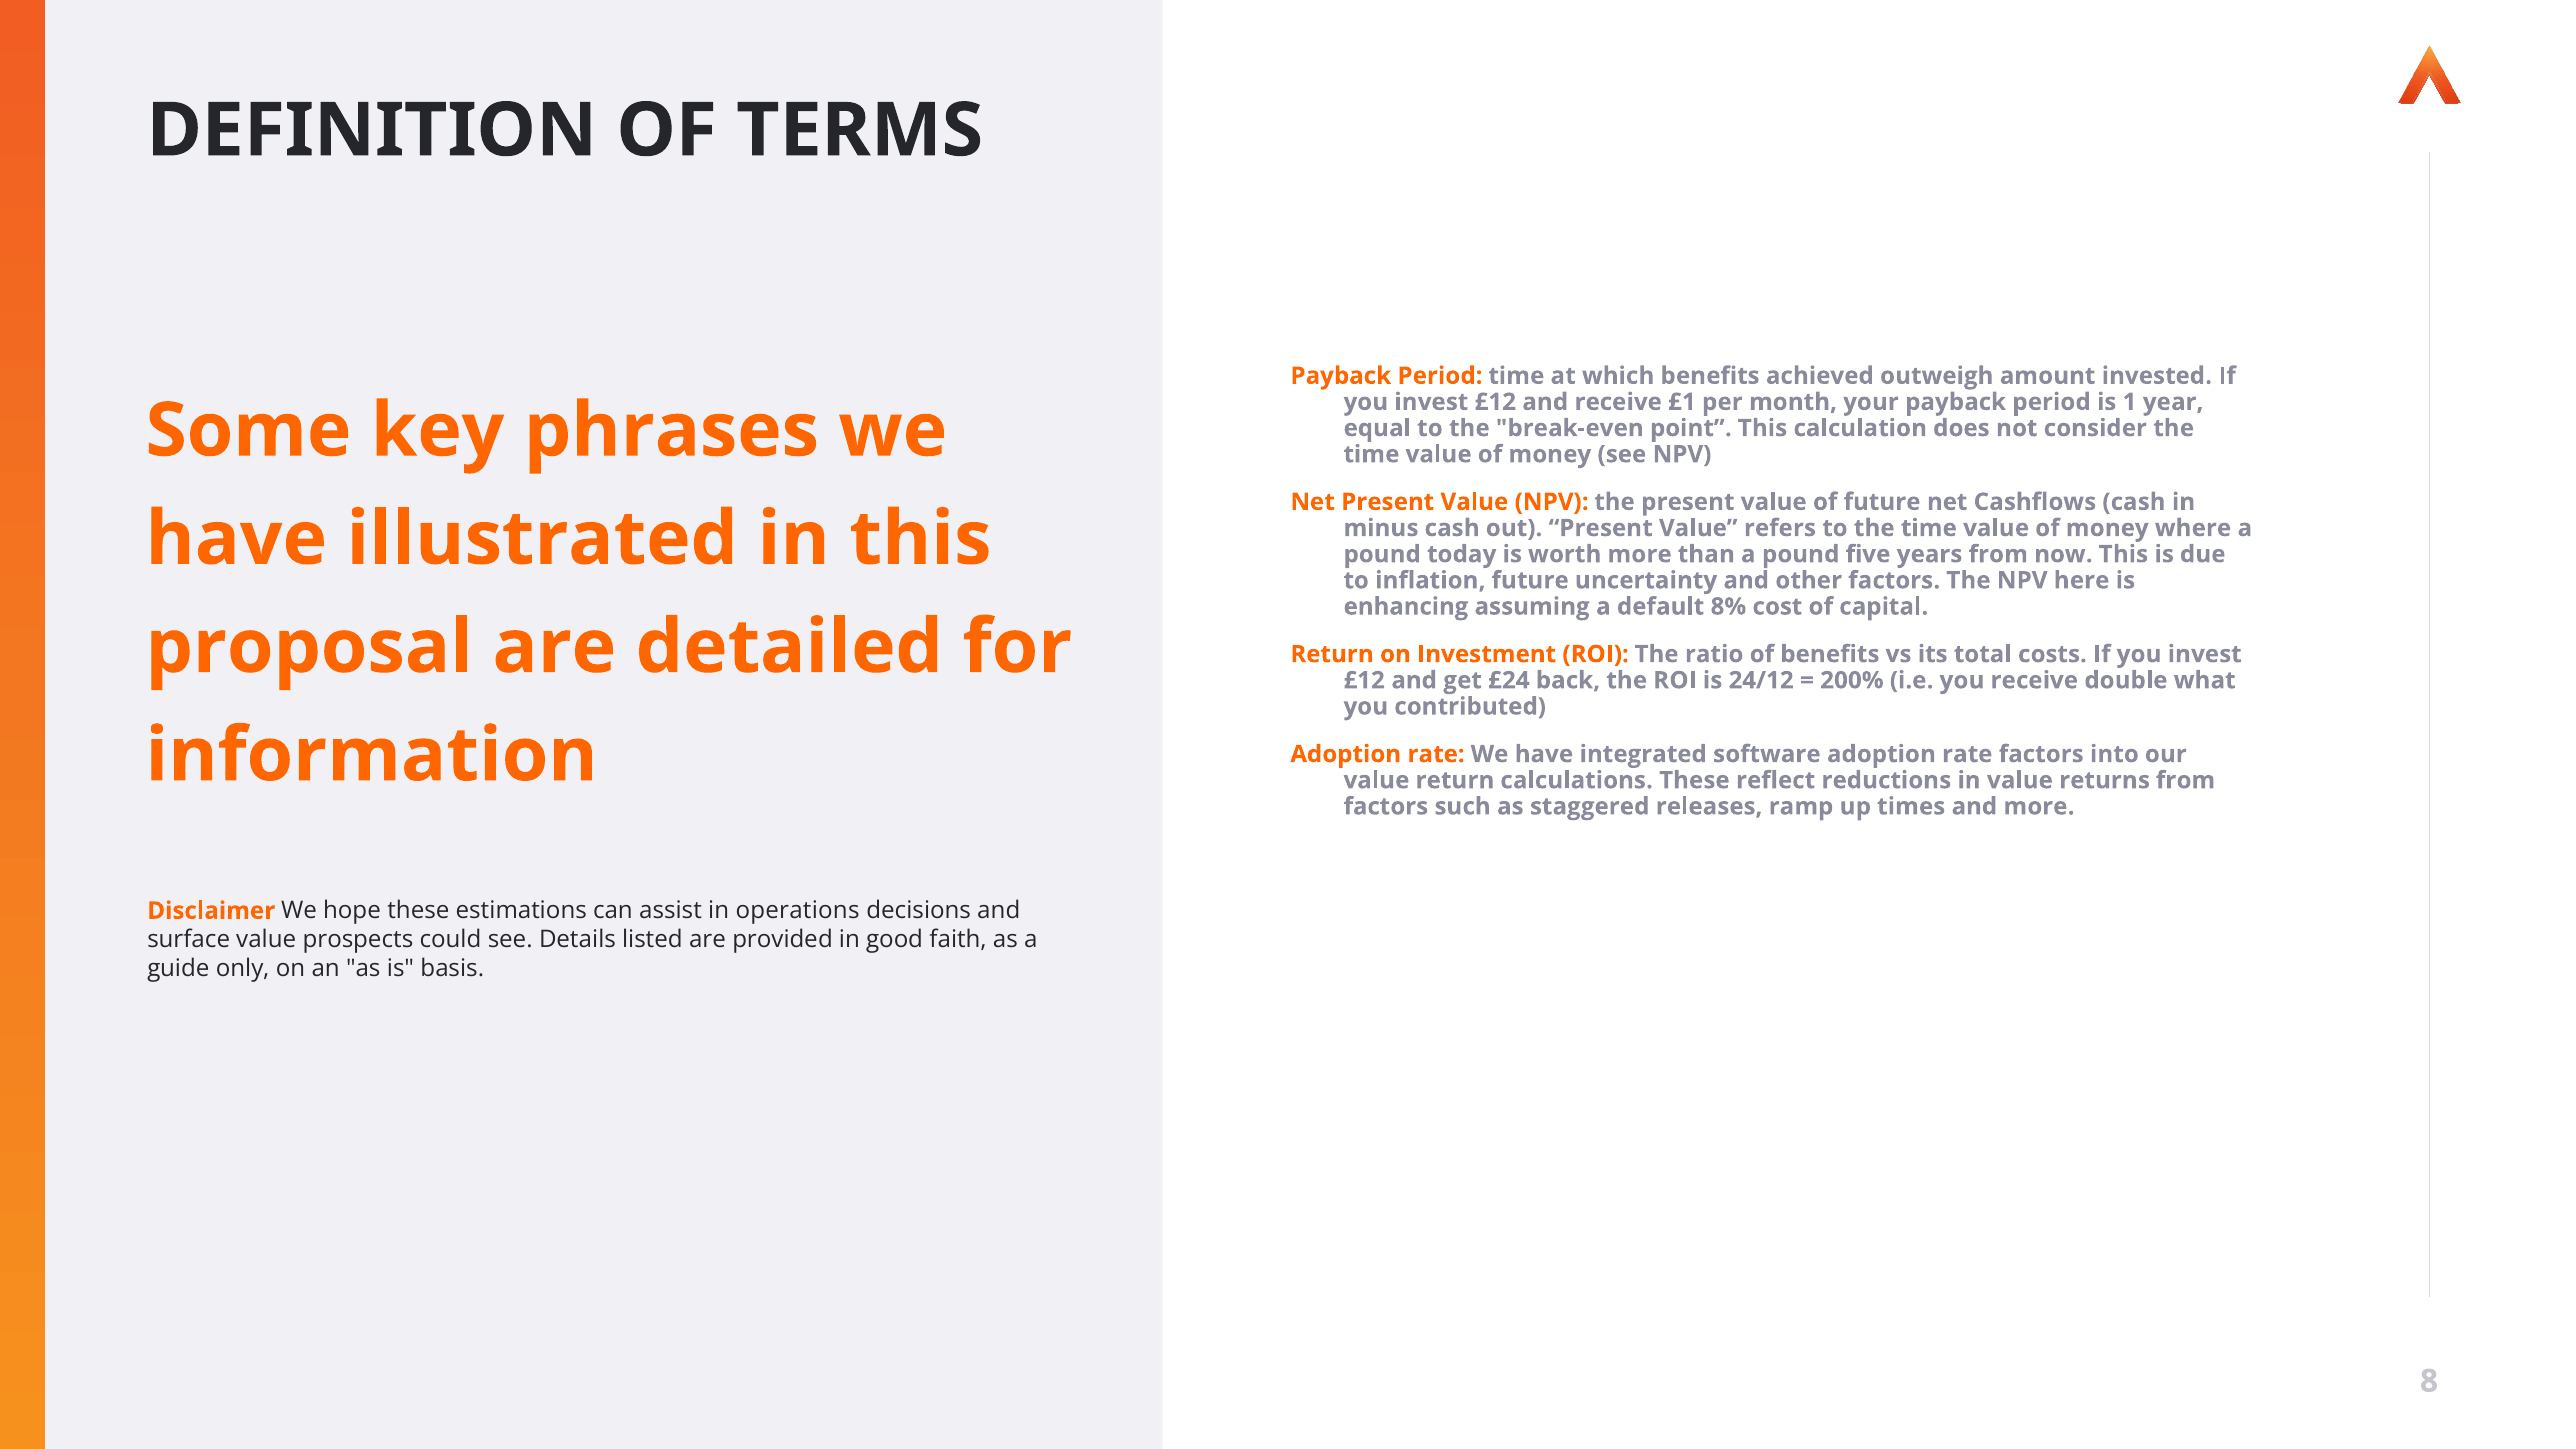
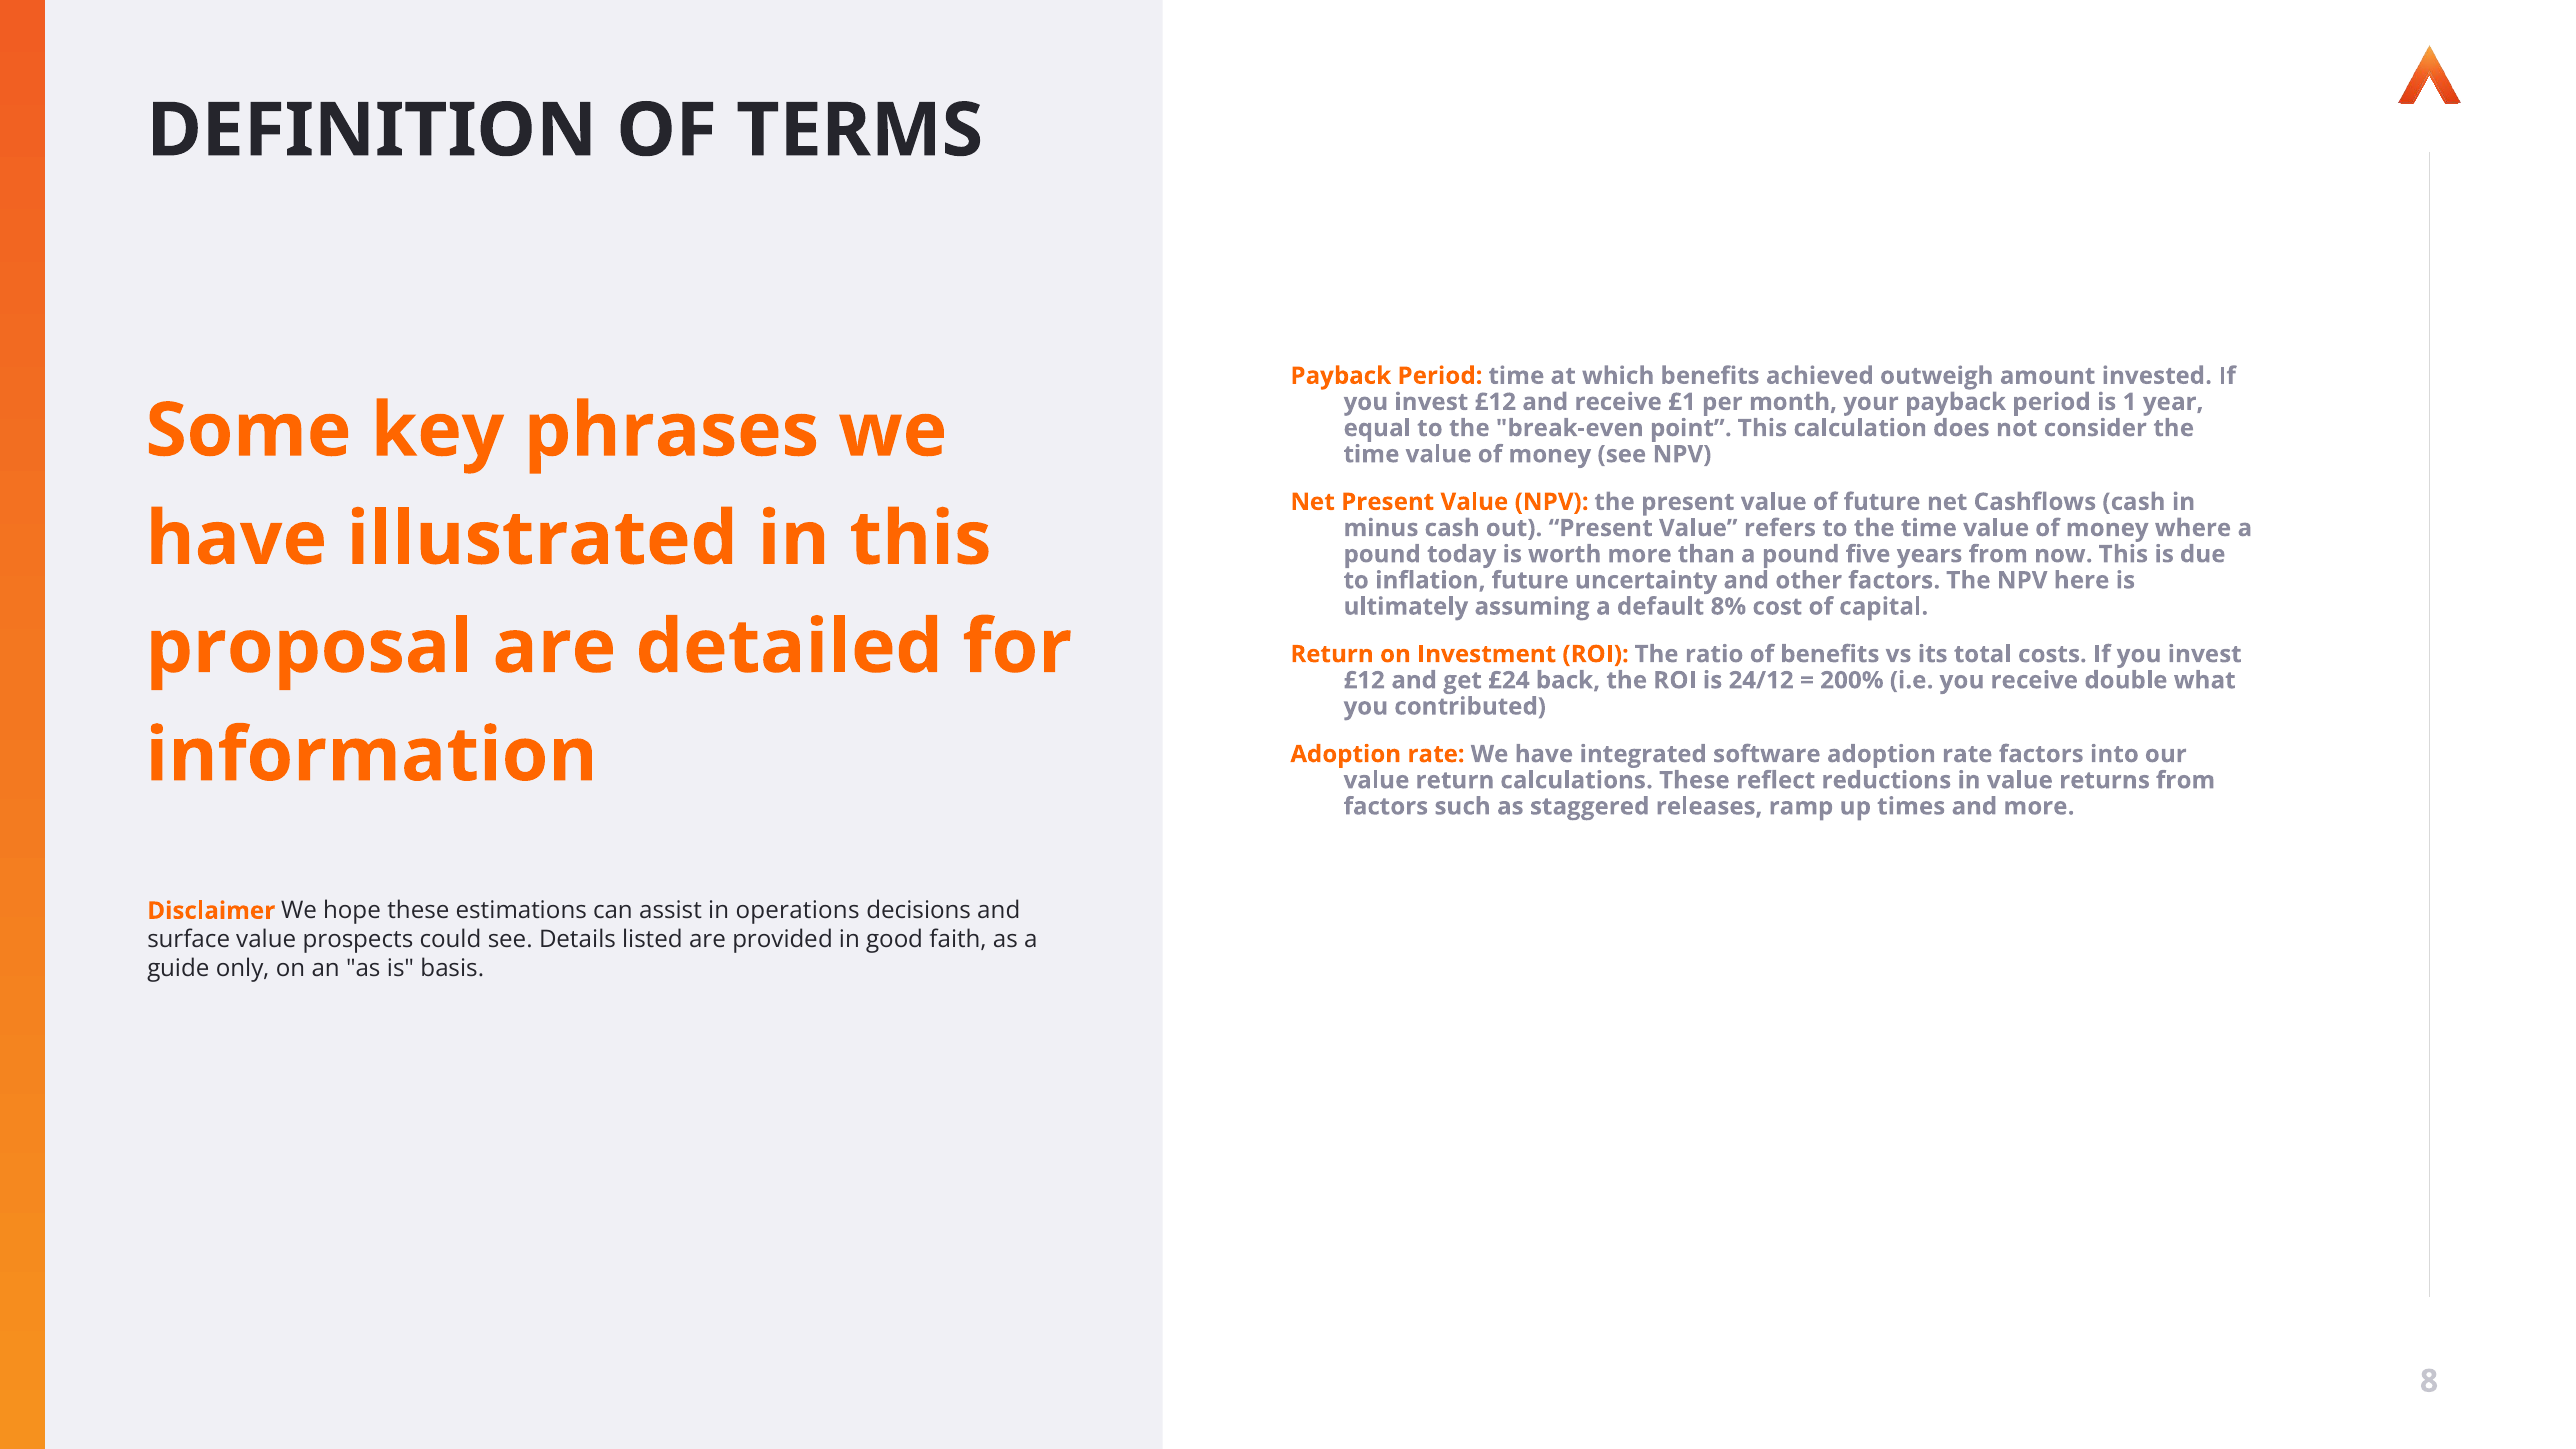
enhancing: enhancing -> ultimately
